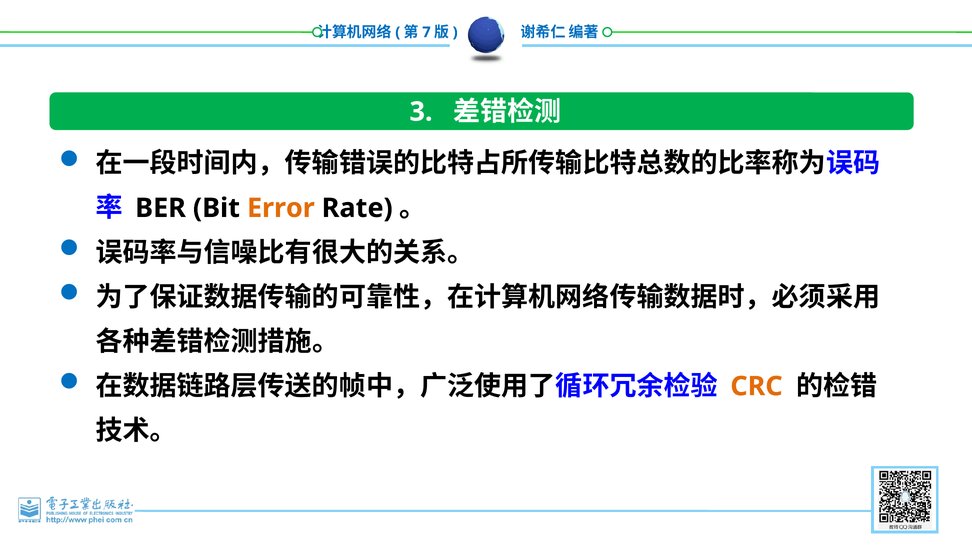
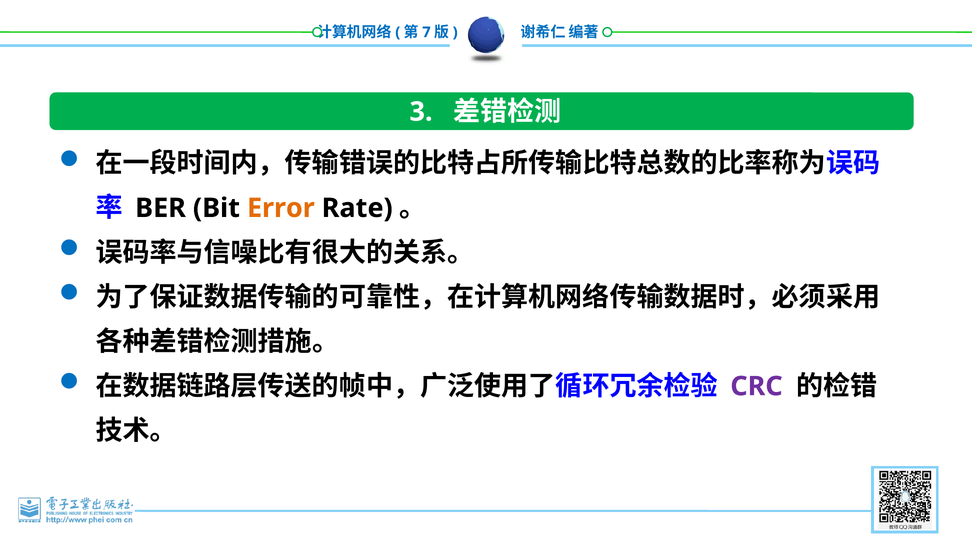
CRC colour: orange -> purple
